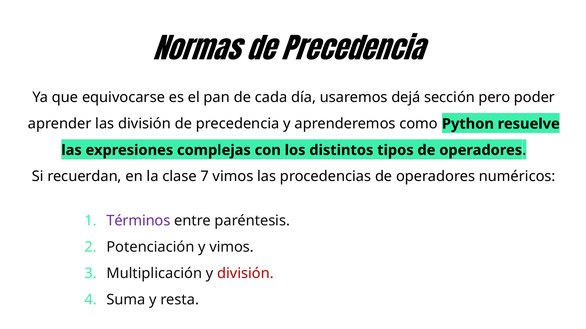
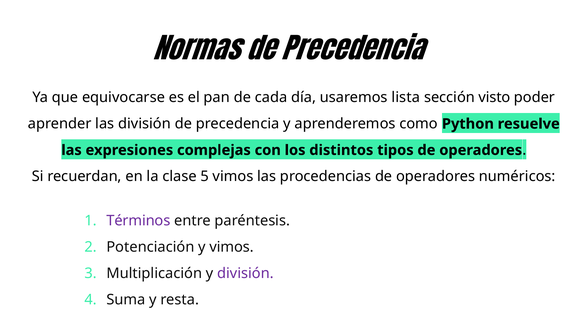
dejá: dejá -> lista
pero: pero -> visto
7: 7 -> 5
división at (245, 274) colour: red -> purple
